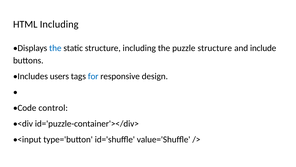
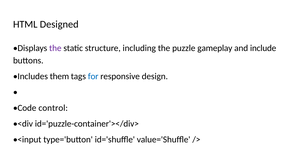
HTML Including: Including -> Designed
the at (55, 48) colour: blue -> purple
puzzle structure: structure -> gameplay
users: users -> them
